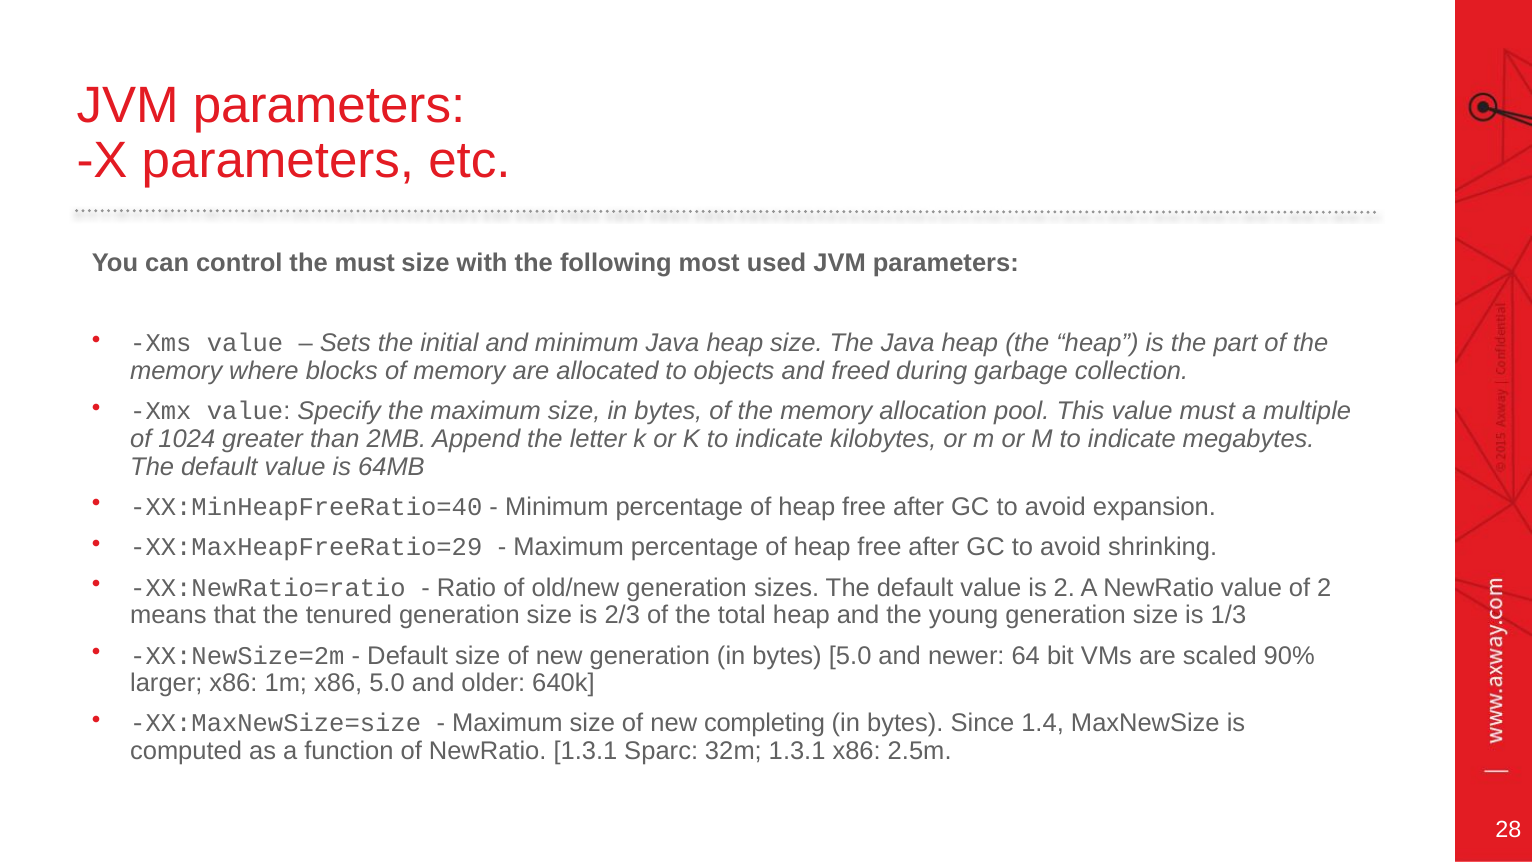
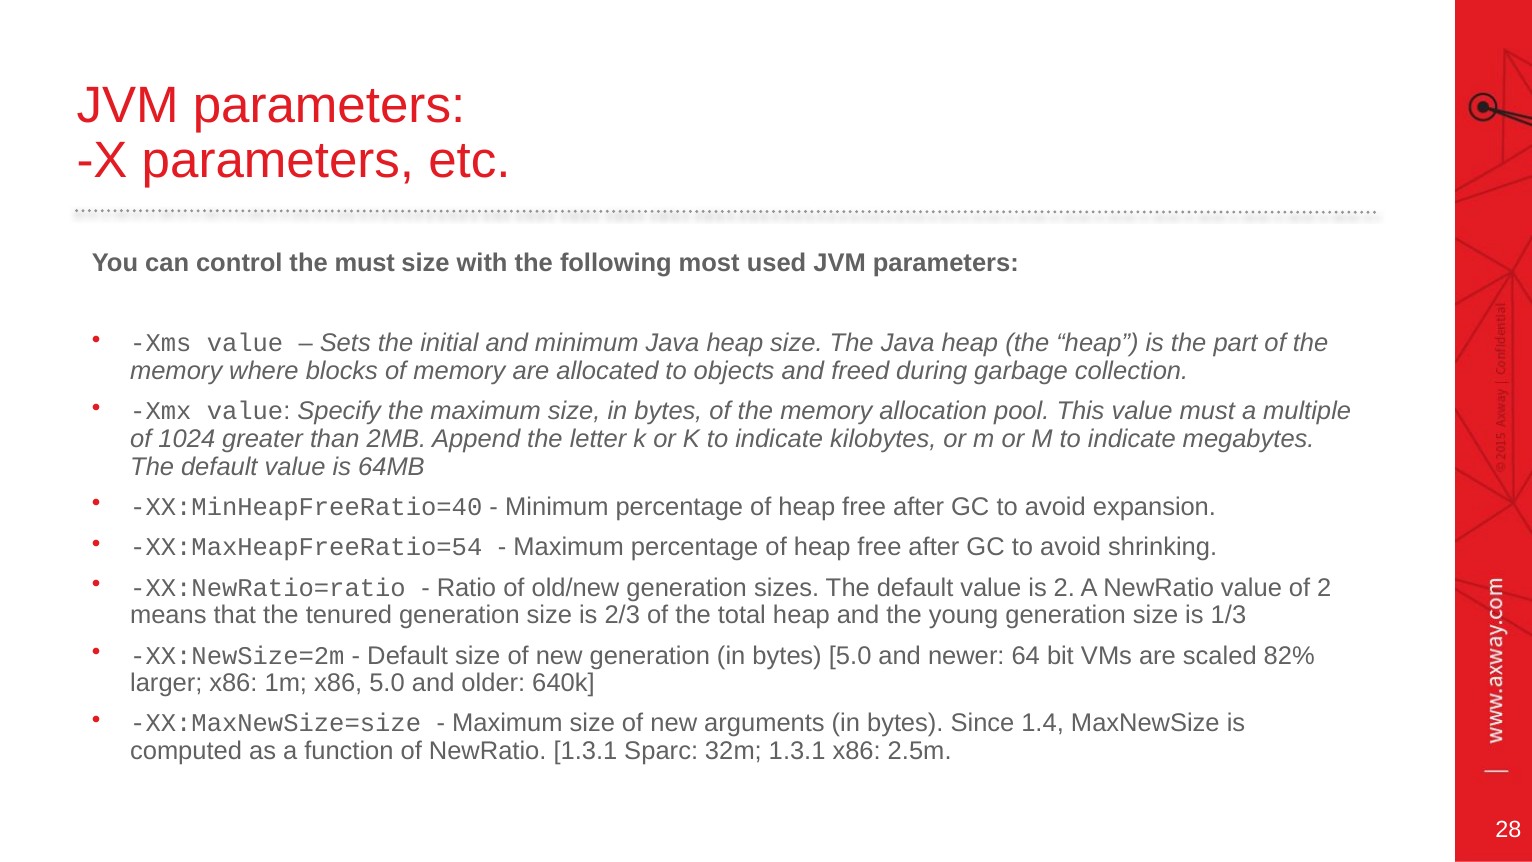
XX:MaxHeapFreeRatio=29: XX:MaxHeapFreeRatio=29 -> XX:MaxHeapFreeRatio=54
90%: 90% -> 82%
completing: completing -> arguments
